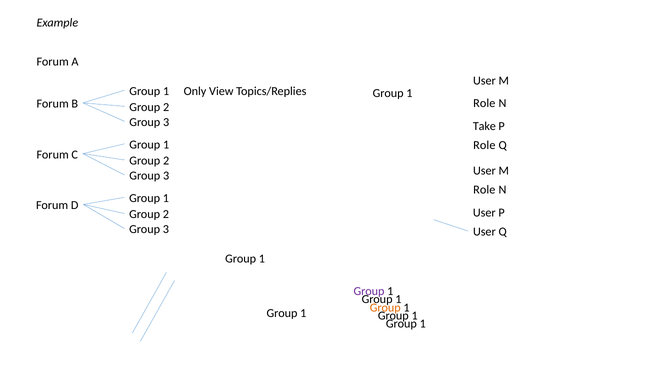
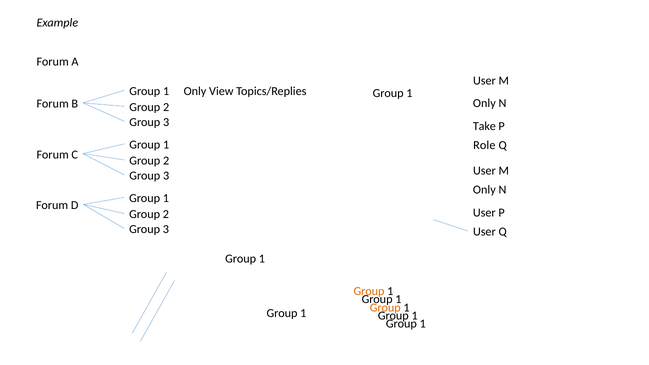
Role at (484, 103): Role -> Only
Role at (484, 190): Role -> Only
Group at (369, 291) colour: purple -> orange
